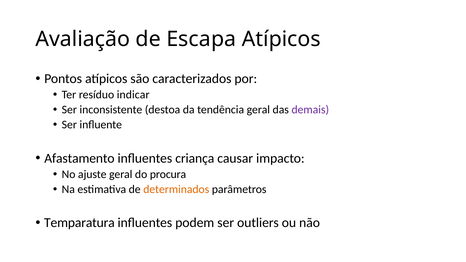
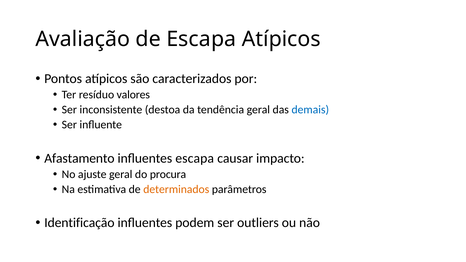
indicar: indicar -> valores
demais colour: purple -> blue
influentes criança: criança -> escapa
Temparatura: Temparatura -> Identificação
